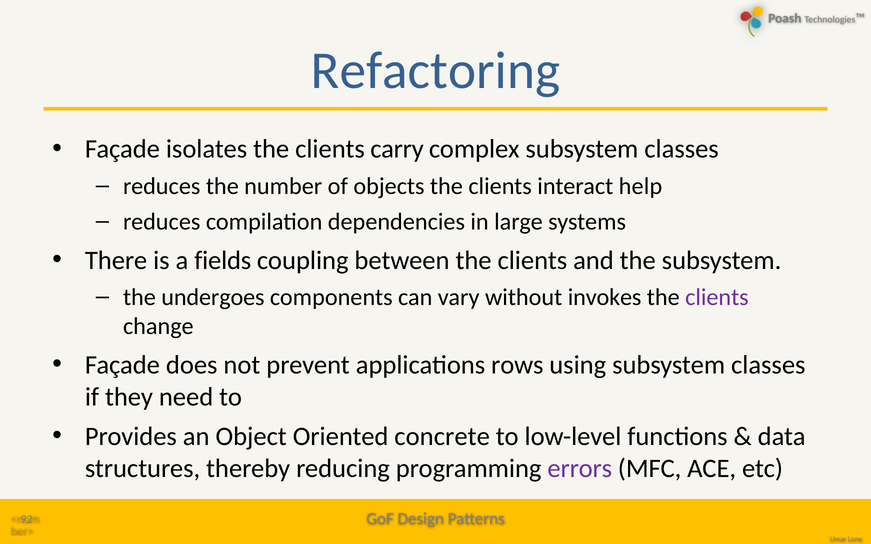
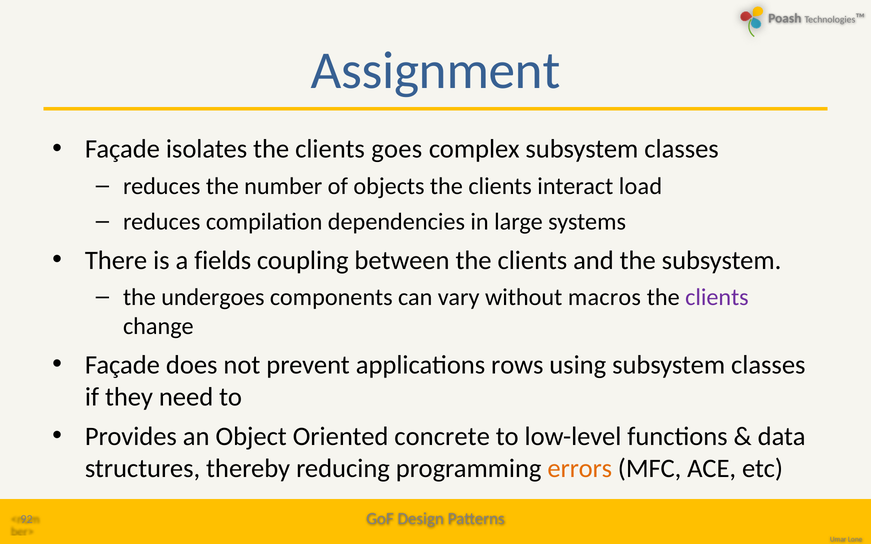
Refactoring: Refactoring -> Assignment
carry: carry -> goes
help: help -> load
invokes: invokes -> macros
errors colour: purple -> orange
